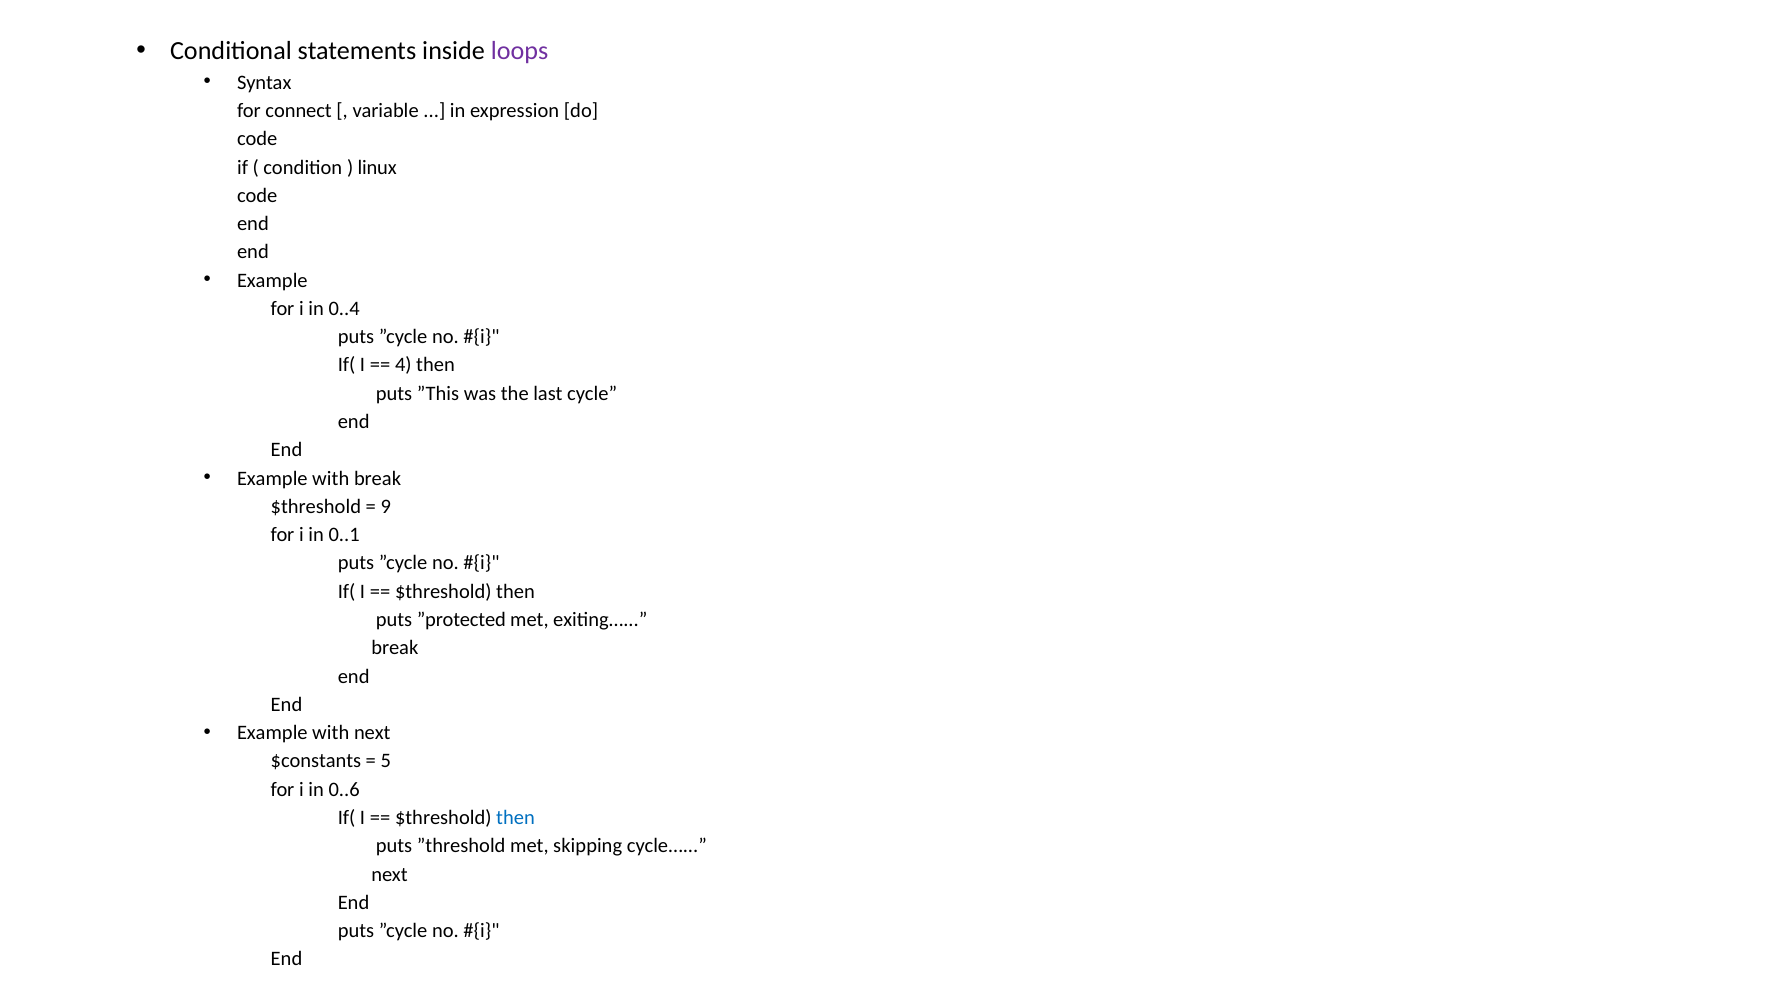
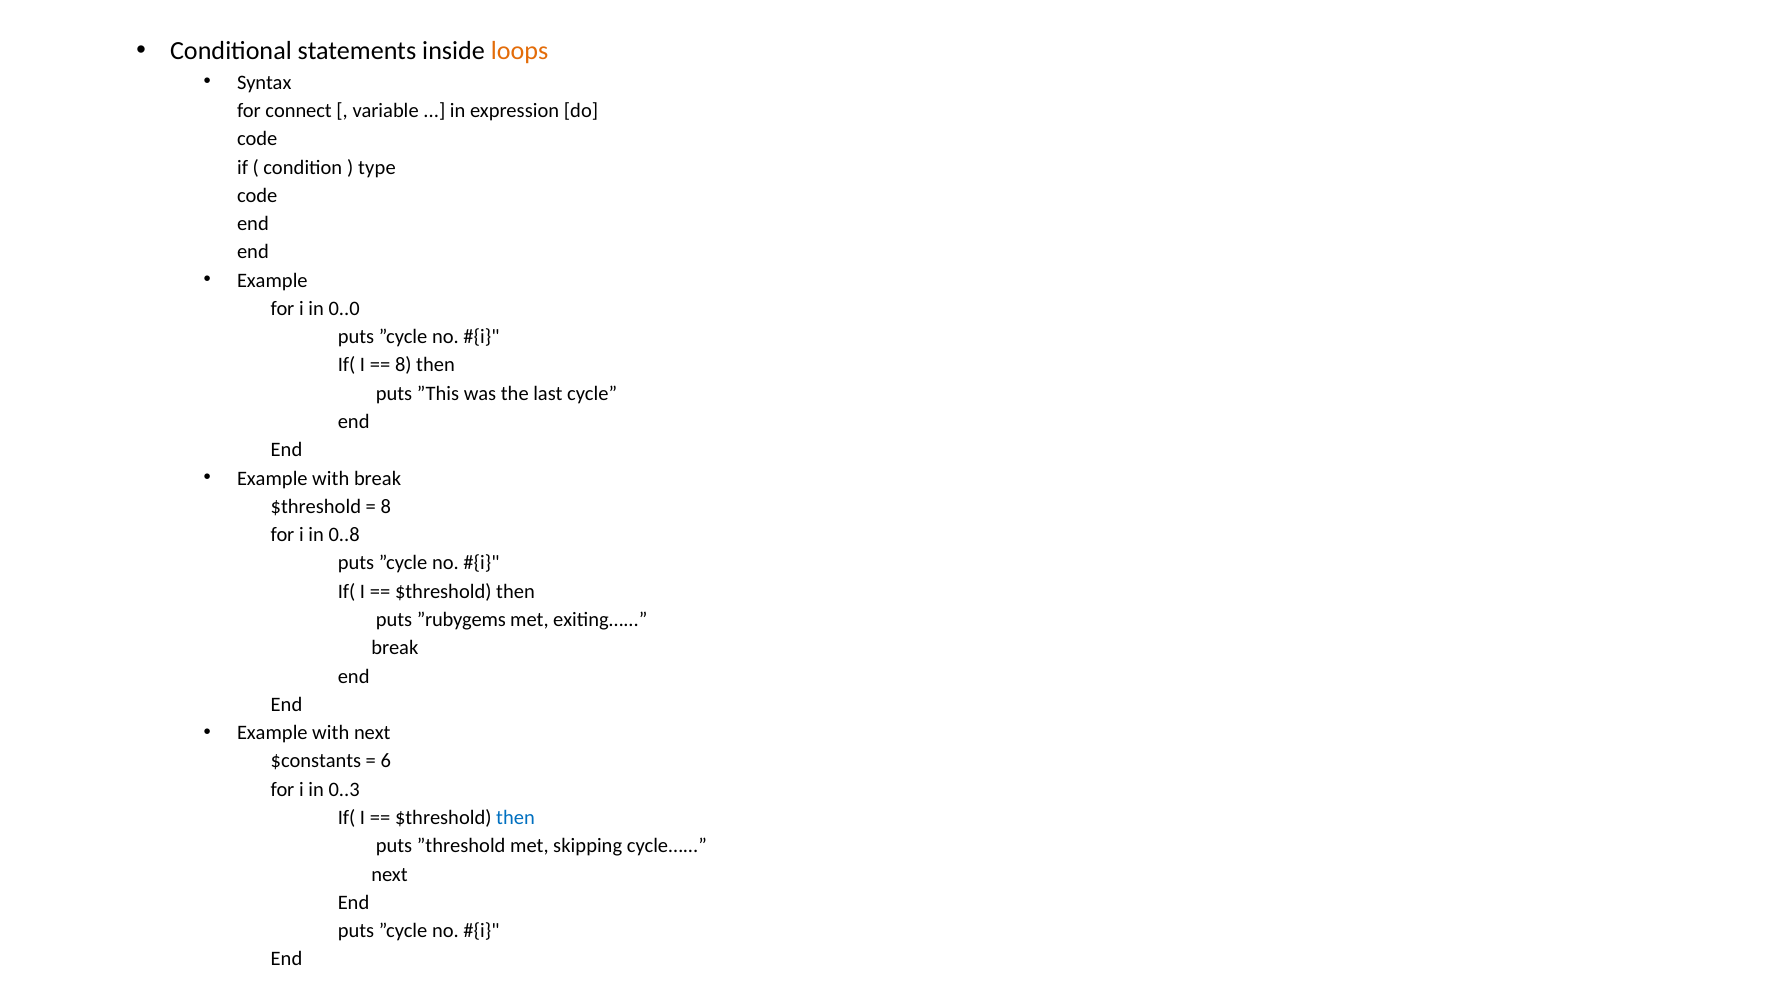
loops colour: purple -> orange
linux: linux -> type
0..4: 0..4 -> 0..0
4 at (403, 365): 4 -> 8
9 at (386, 507): 9 -> 8
0..1: 0..1 -> 0..8
”protected: ”protected -> ”rubygems
5: 5 -> 6
0..6: 0..6 -> 0..3
